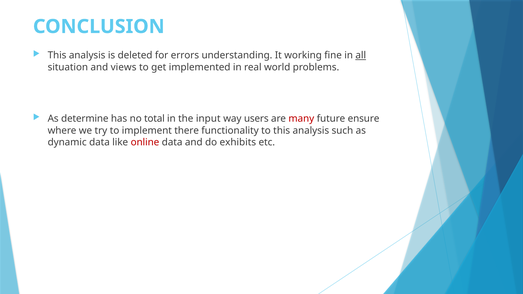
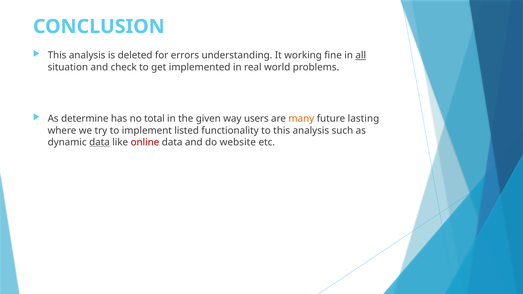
views: views -> check
input: input -> given
many colour: red -> orange
ensure: ensure -> lasting
there: there -> listed
data at (99, 142) underline: none -> present
exhibits: exhibits -> website
